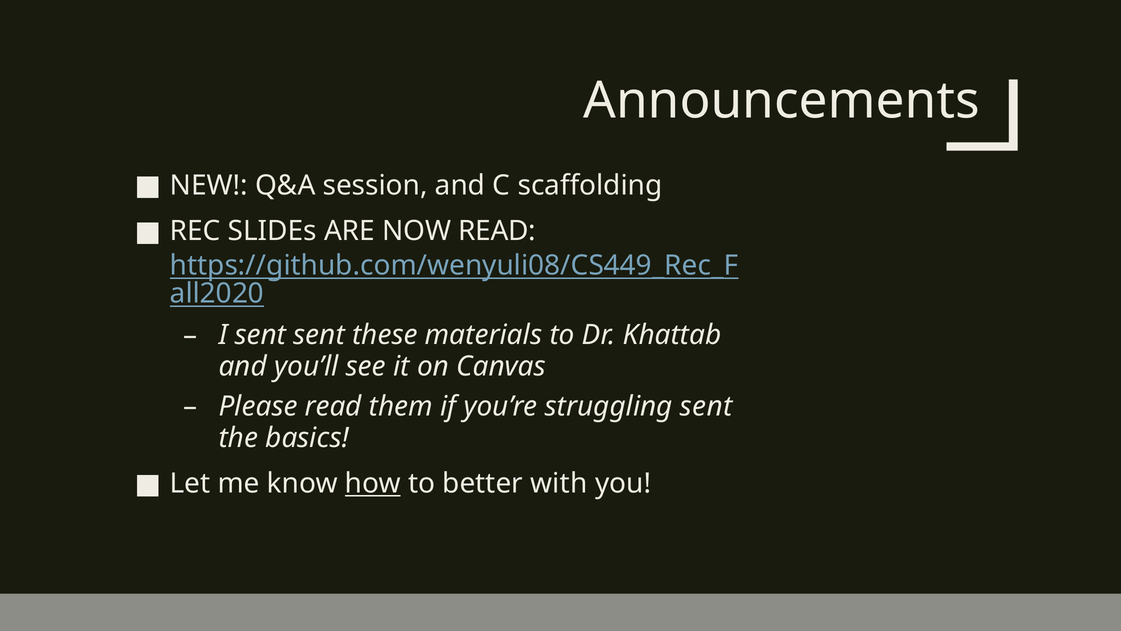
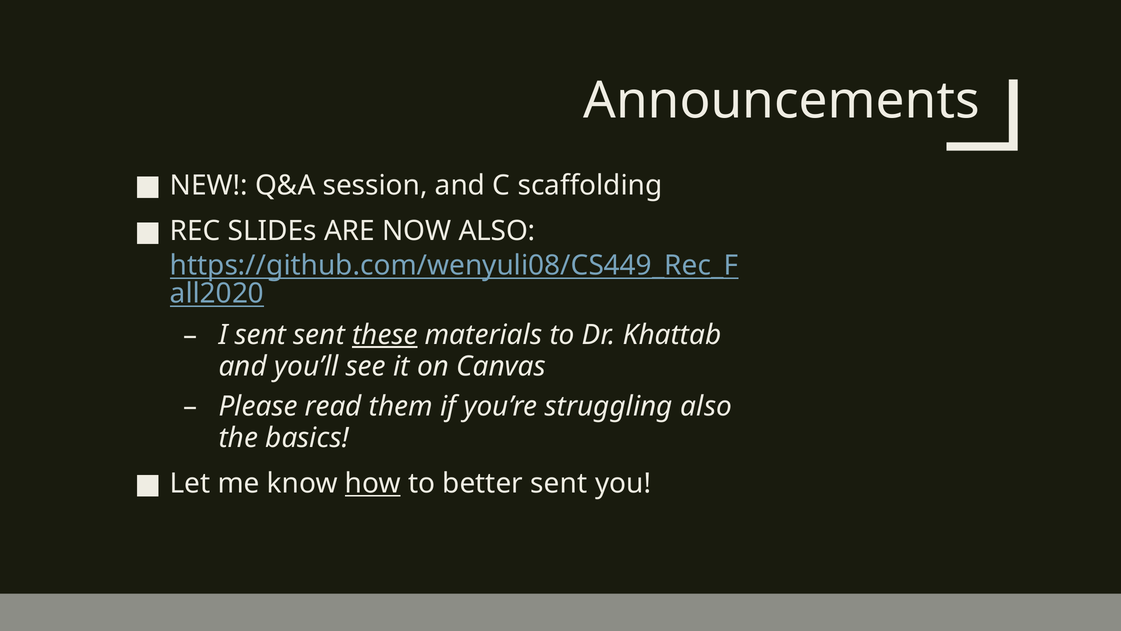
NOW READ: READ -> ALSO
these underline: none -> present
struggling sent: sent -> also
better with: with -> sent
